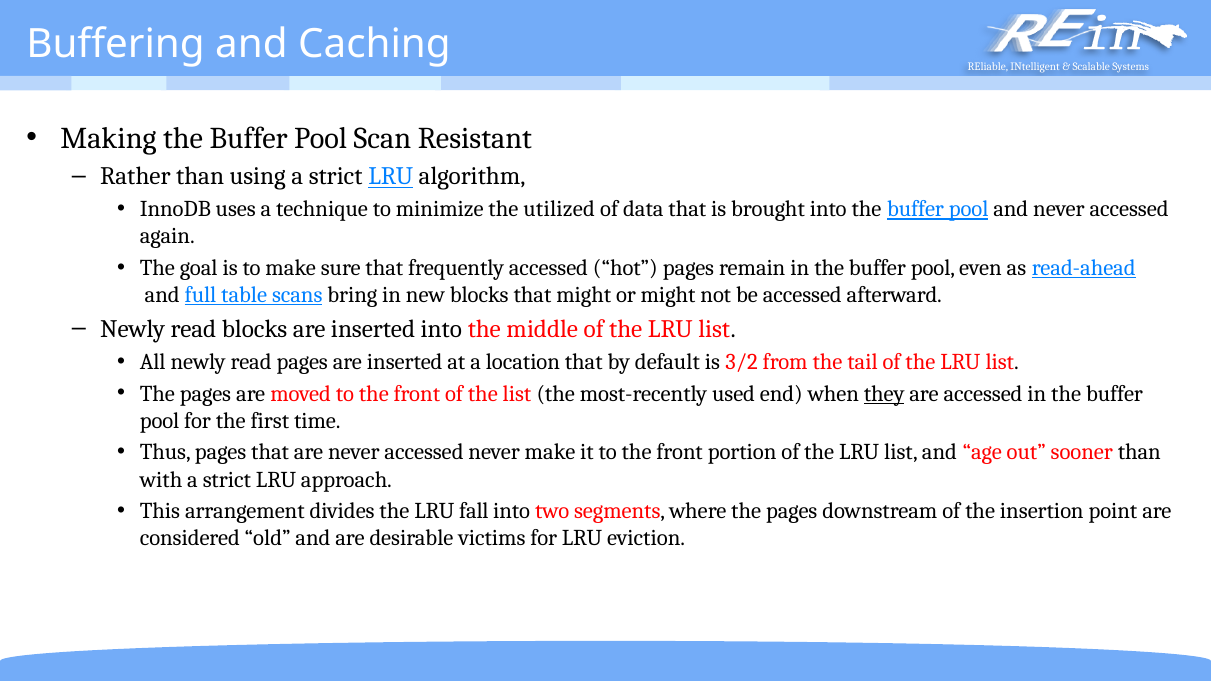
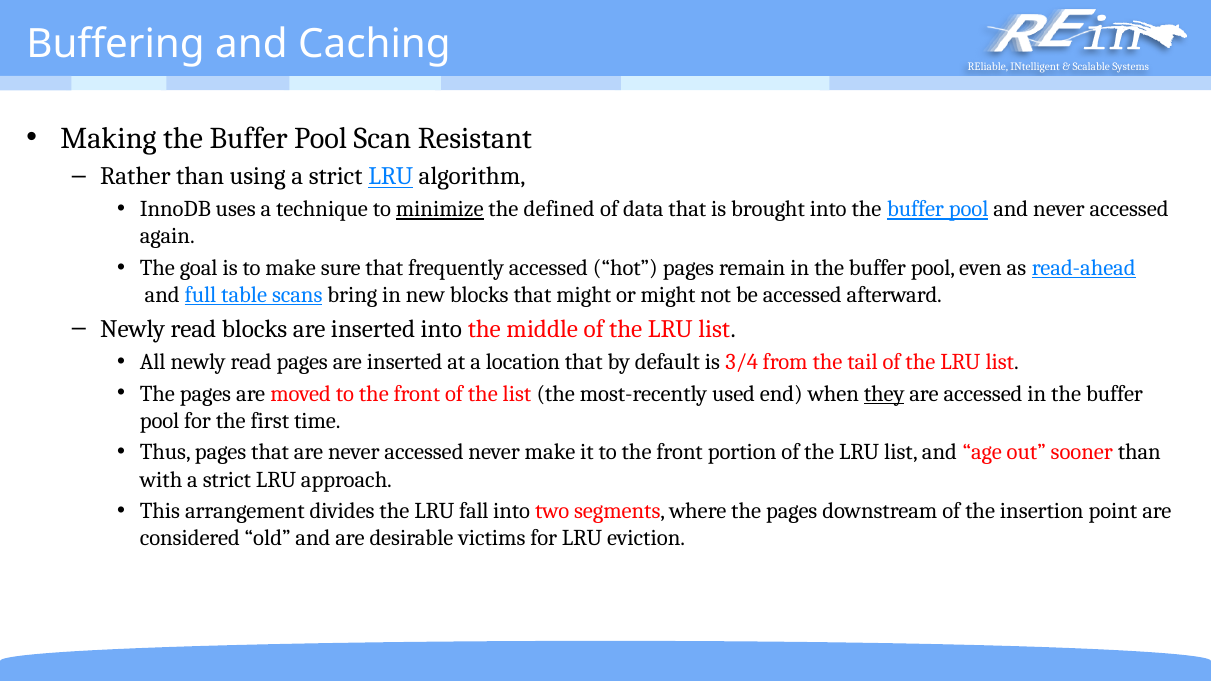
minimize underline: none -> present
utilized: utilized -> defined
3/2: 3/2 -> 3/4
